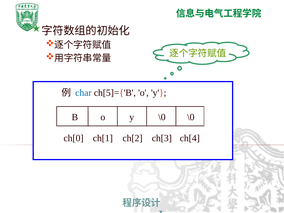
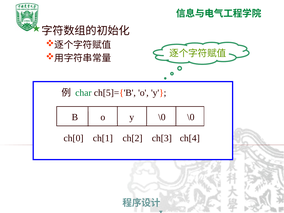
char colour: blue -> green
